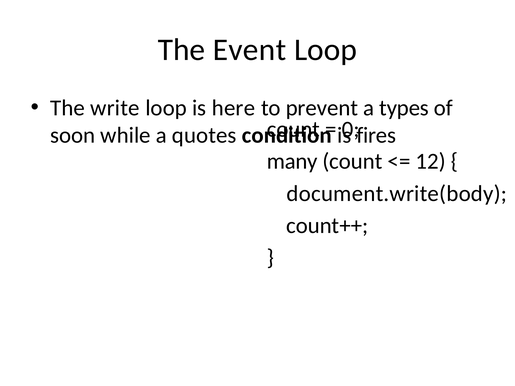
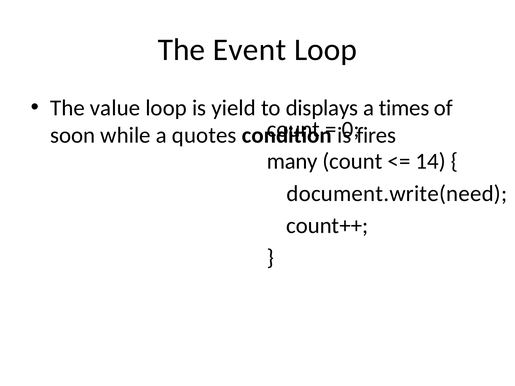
write: write -> value
here: here -> yield
prevent: prevent -> displays
types: types -> times
12: 12 -> 14
document.write(body: document.write(body -> document.write(need
